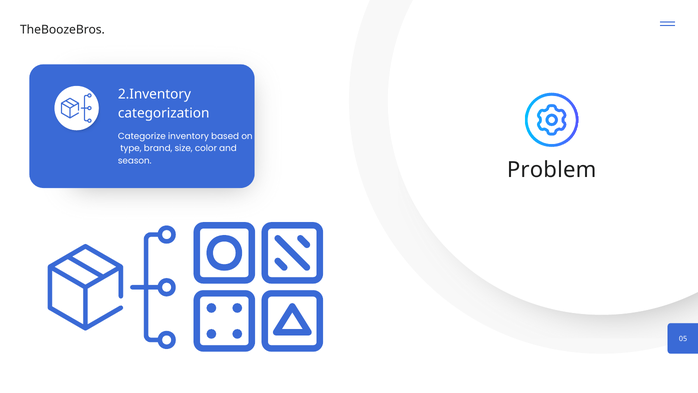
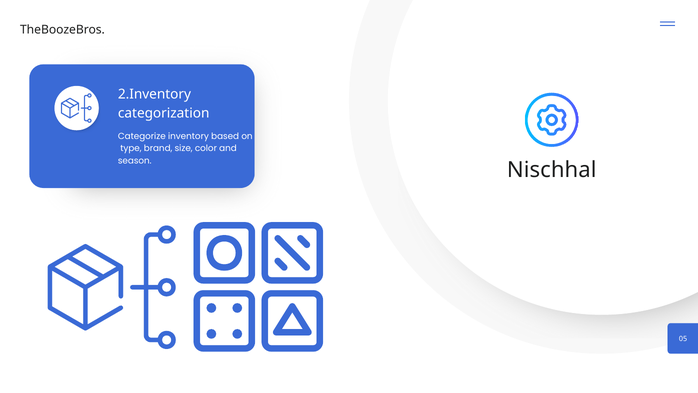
Problem: Problem -> Nischhal
